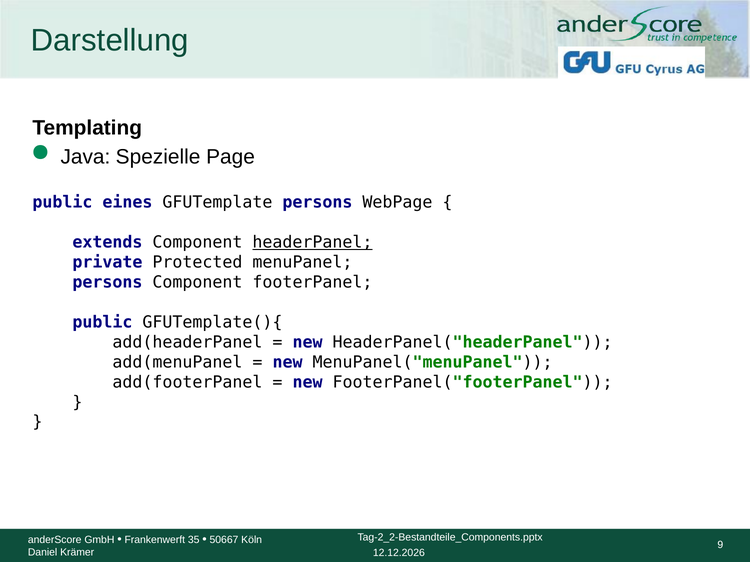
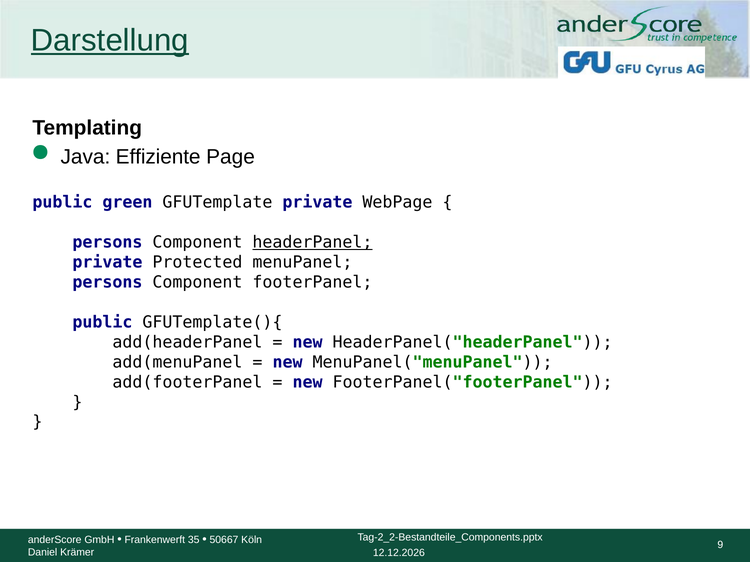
Darstellung underline: none -> present
Spezielle: Spezielle -> Effiziente
eines: eines -> green
GFUTemplate persons: persons -> private
extends at (107, 242): extends -> persons
